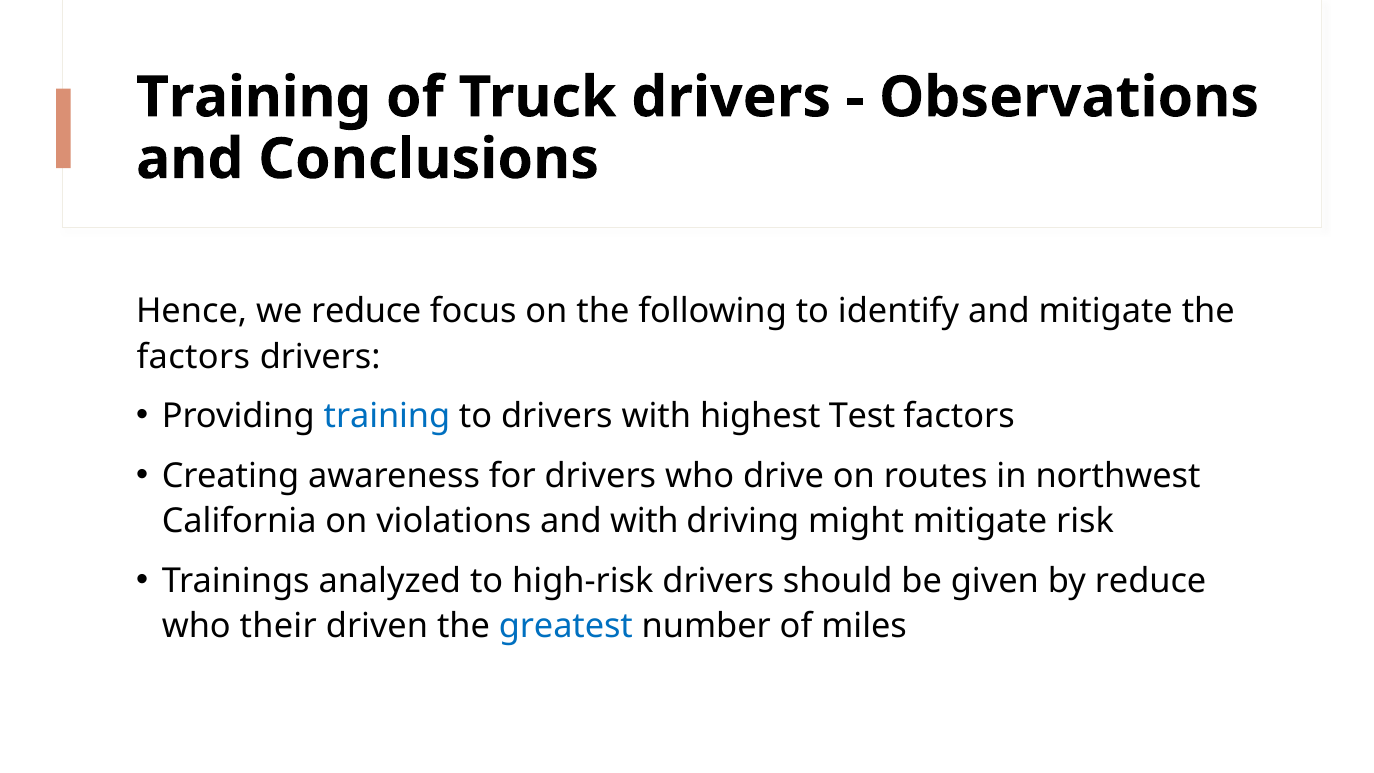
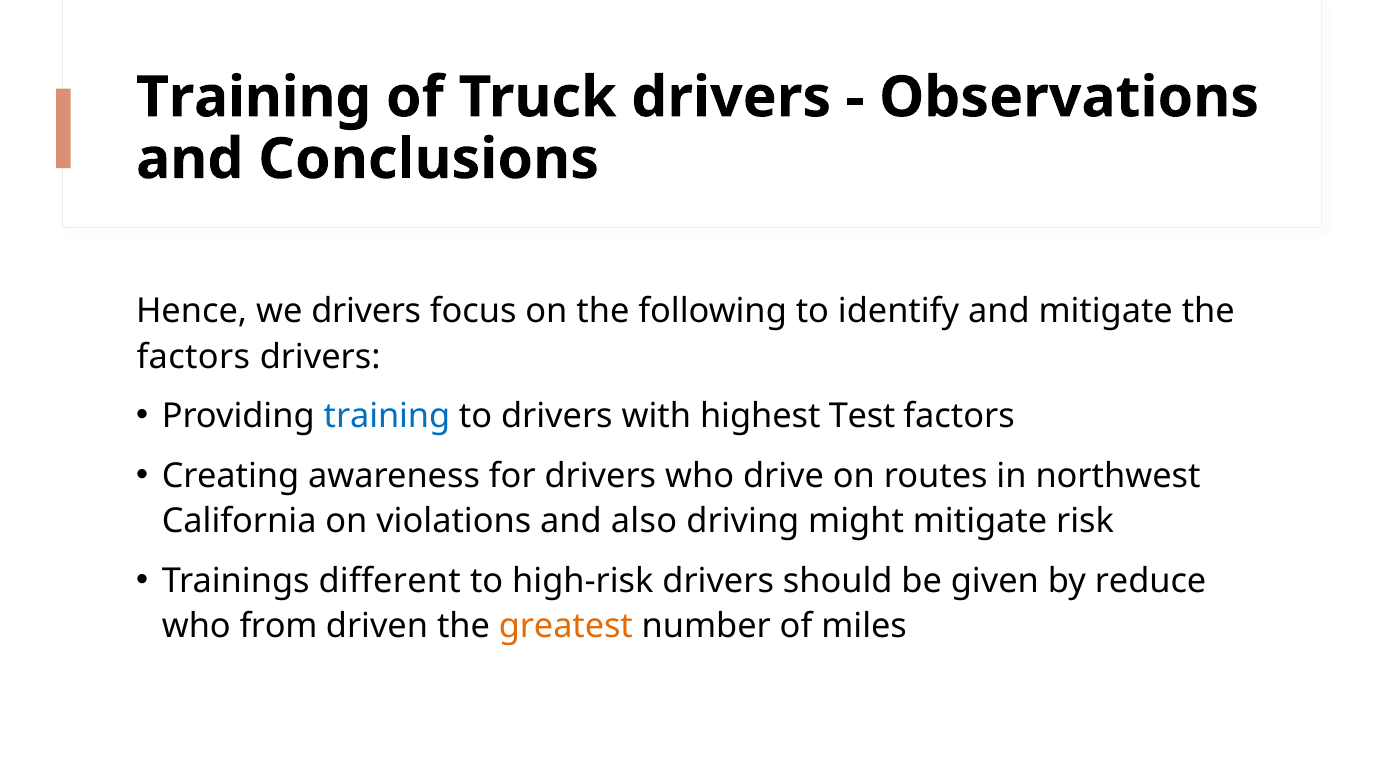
we reduce: reduce -> drivers
and with: with -> also
analyzed: analyzed -> different
their: their -> from
greatest colour: blue -> orange
